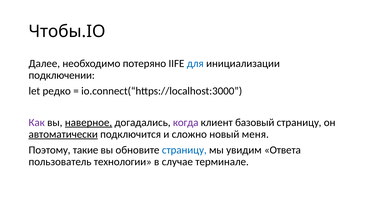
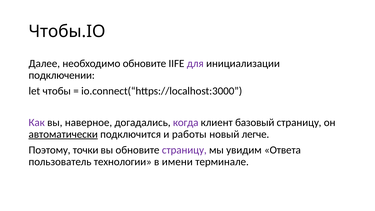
необходимо потеряно: потеряно -> обновите
для colour: blue -> purple
редко: редко -> чтобы
наверное underline: present -> none
сложно: сложно -> работы
меня: меня -> легче
такие: такие -> точки
страницу at (184, 150) colour: blue -> purple
случае: случае -> имени
